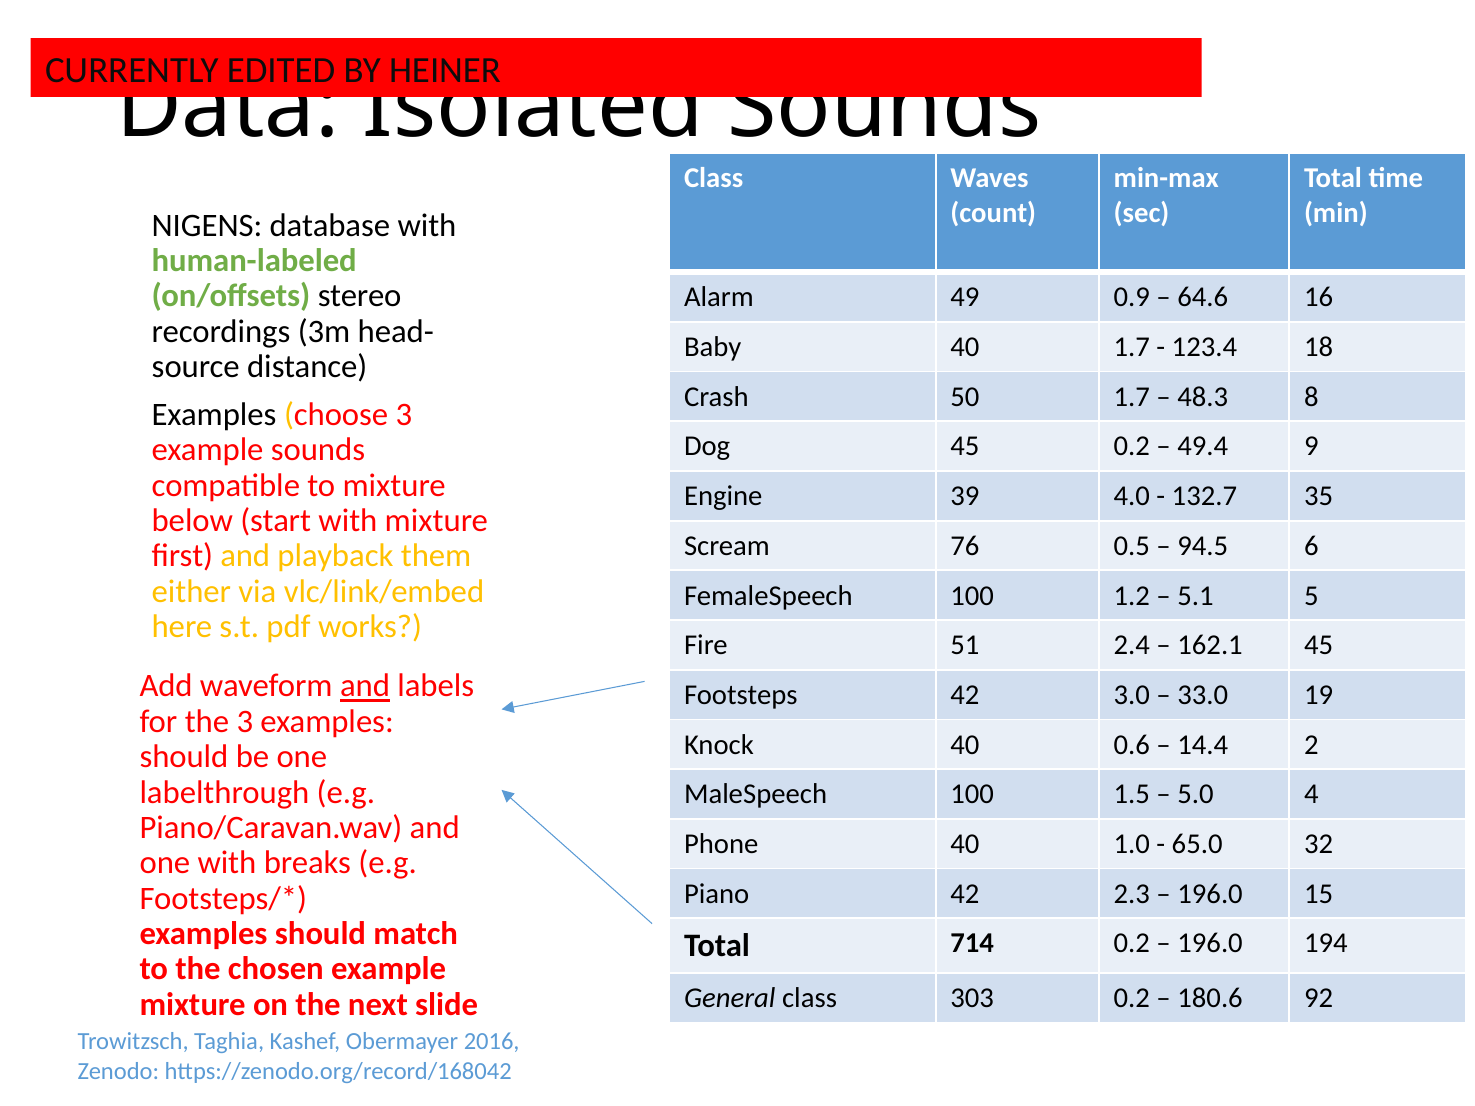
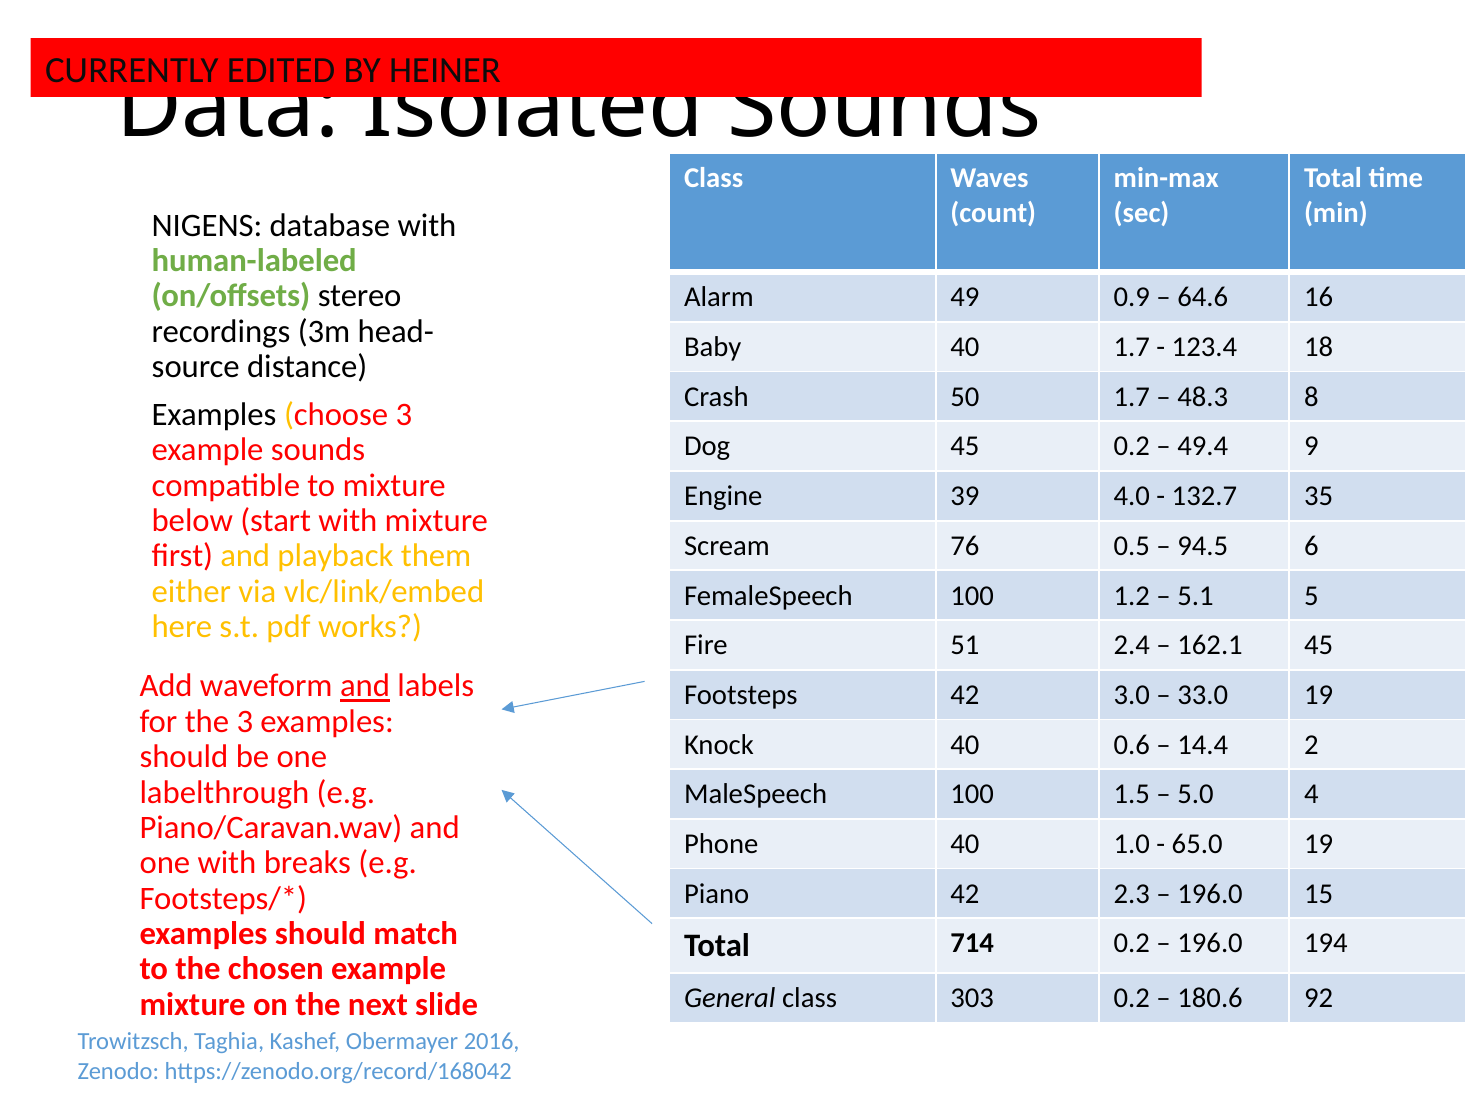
65.0 32: 32 -> 19
